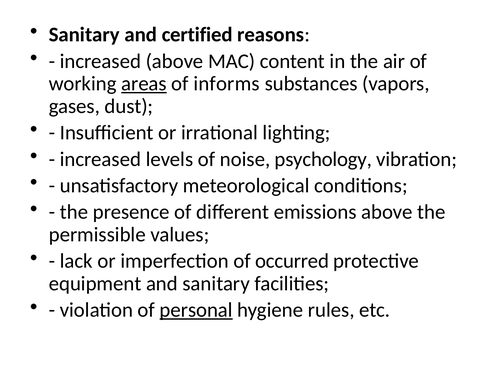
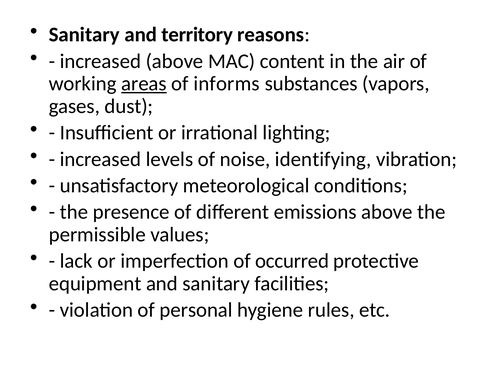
certified: certified -> territory
psychology: psychology -> identifying
personal underline: present -> none
